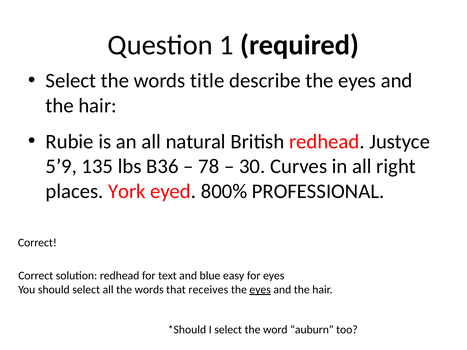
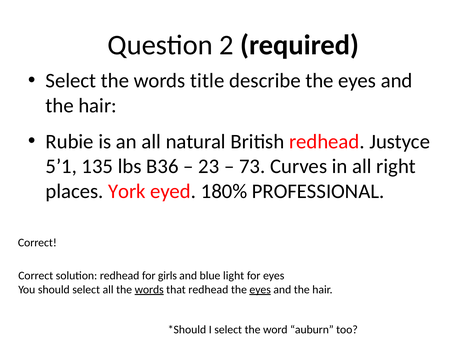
1: 1 -> 2
5’9: 5’9 -> 5’1
78: 78 -> 23
30: 30 -> 73
800%: 800% -> 180%
text: text -> girls
easy: easy -> light
words at (149, 290) underline: none -> present
that receives: receives -> redhead
